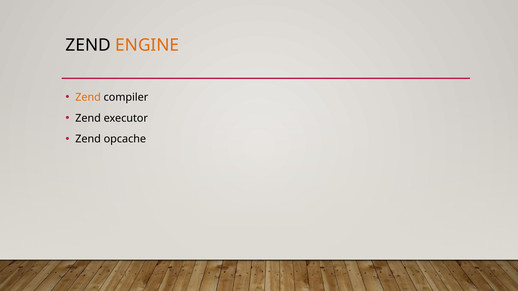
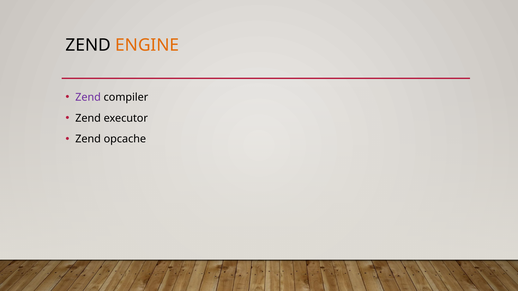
Zend at (88, 97) colour: orange -> purple
